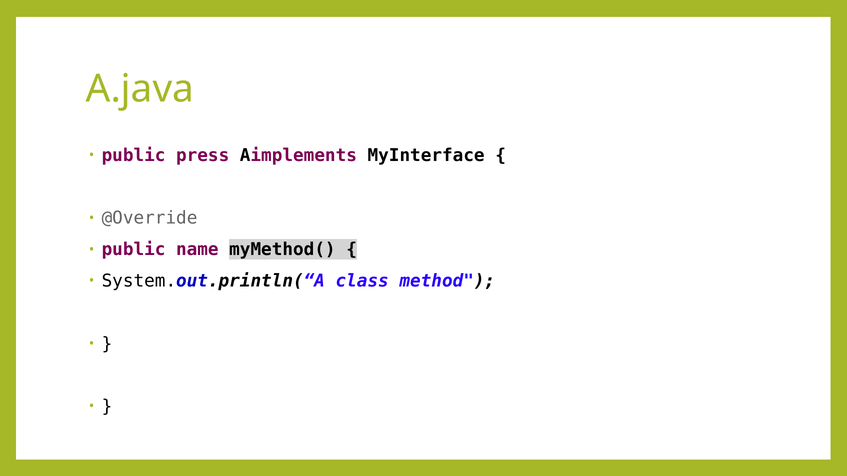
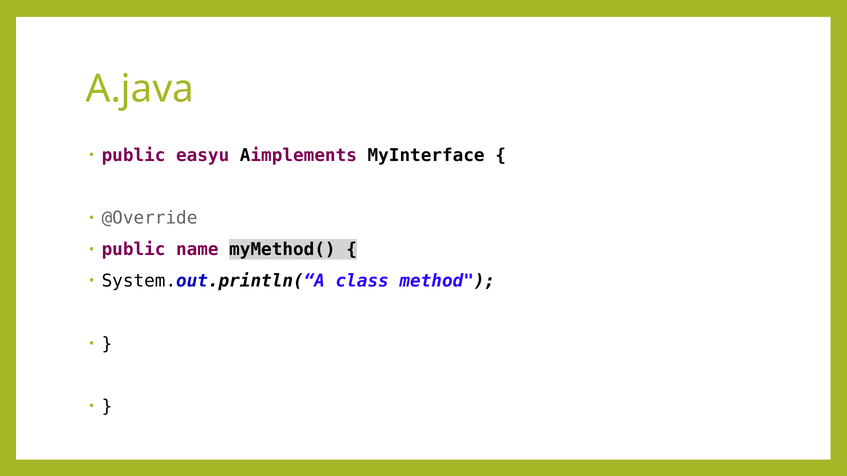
press: press -> easyu
